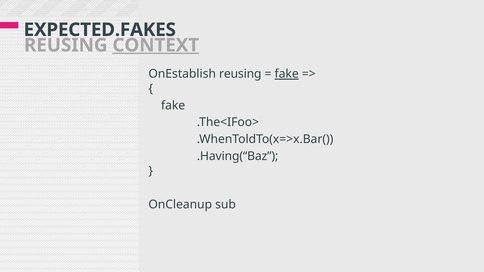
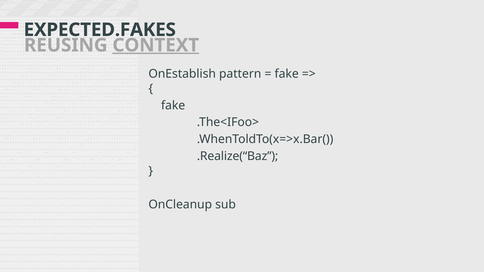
OnEstablish reusing: reusing -> pattern
fake at (287, 74) underline: present -> none
.Having(“Baz: .Having(“Baz -> .Realize(“Baz
